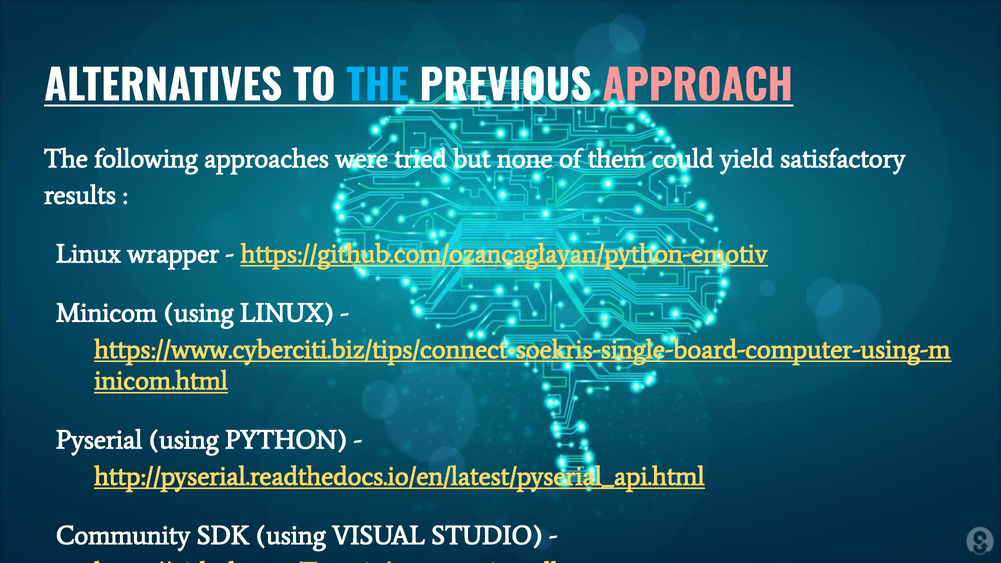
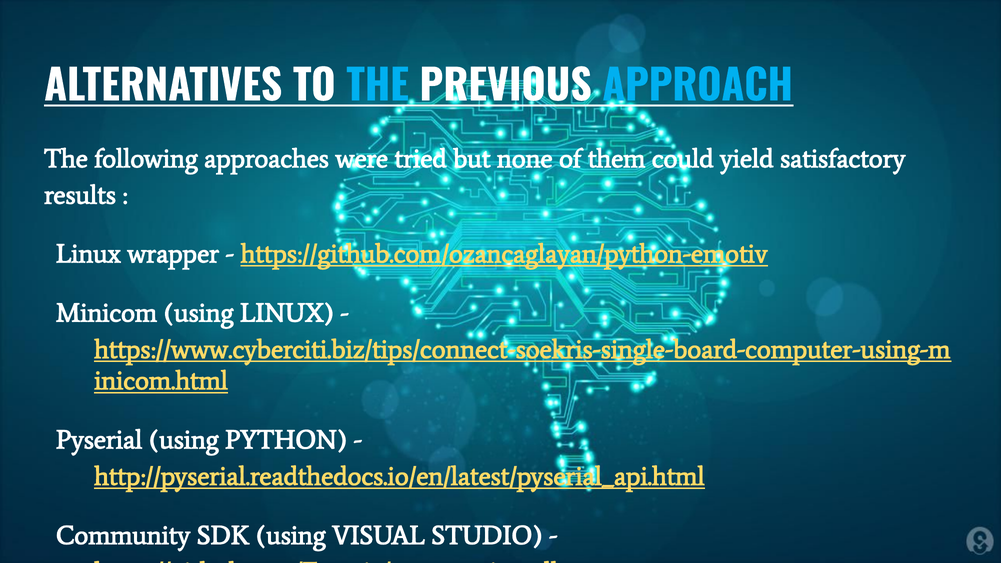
APPROACH colour: pink -> light blue
